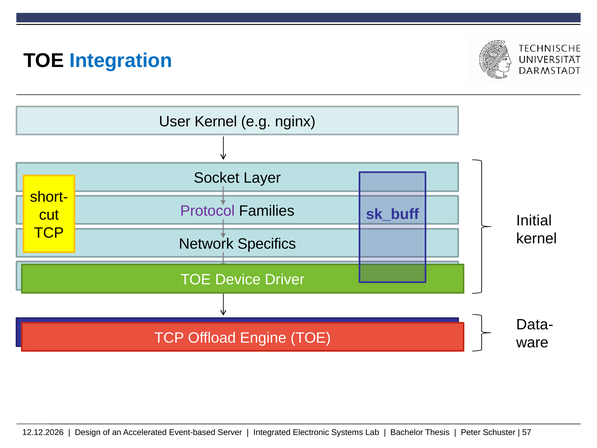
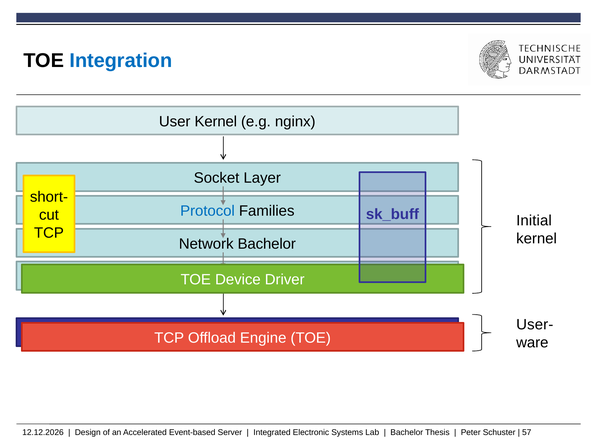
Protocol colour: purple -> blue
Network Specifics: Specifics -> Bachelor
Data-: Data- -> User-
